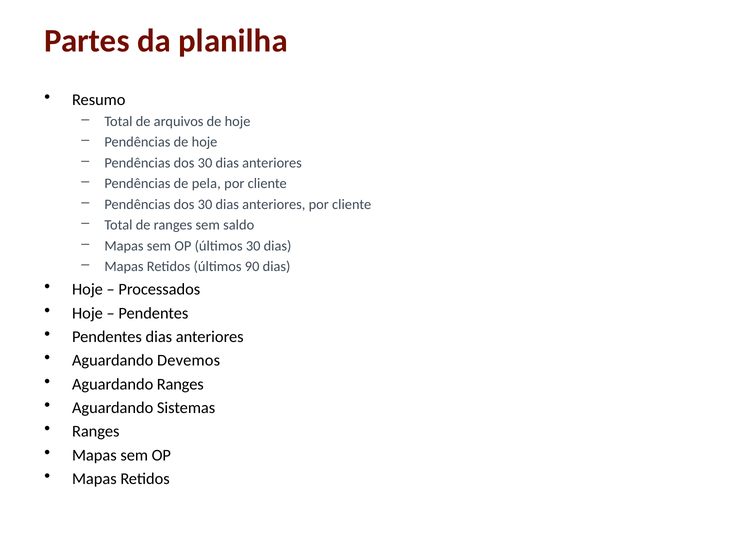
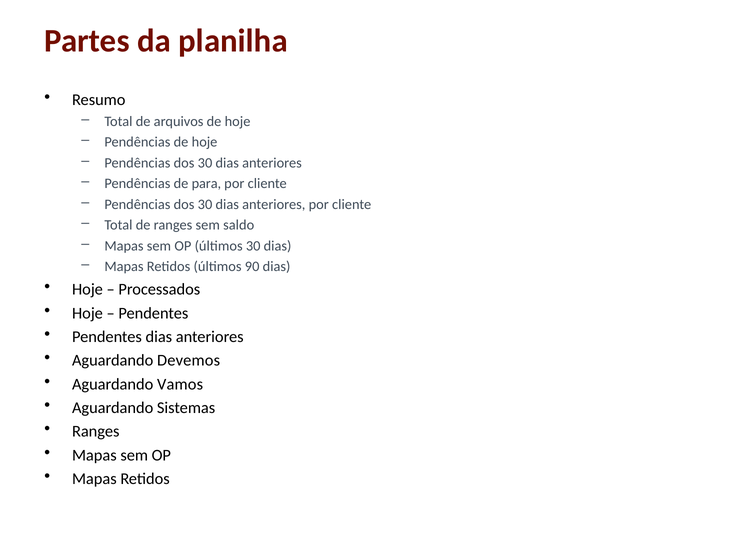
pela: pela -> para
Aguardando Ranges: Ranges -> Vamos
